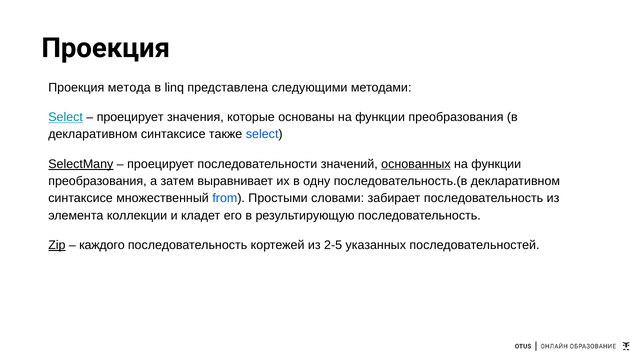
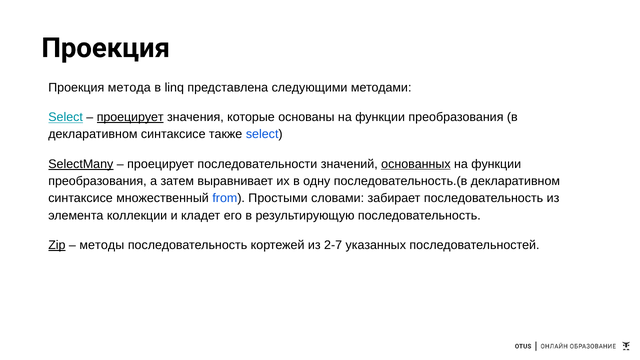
проецирует at (130, 117) underline: none -> present
каждого: каждого -> методы
2-5: 2-5 -> 2-7
